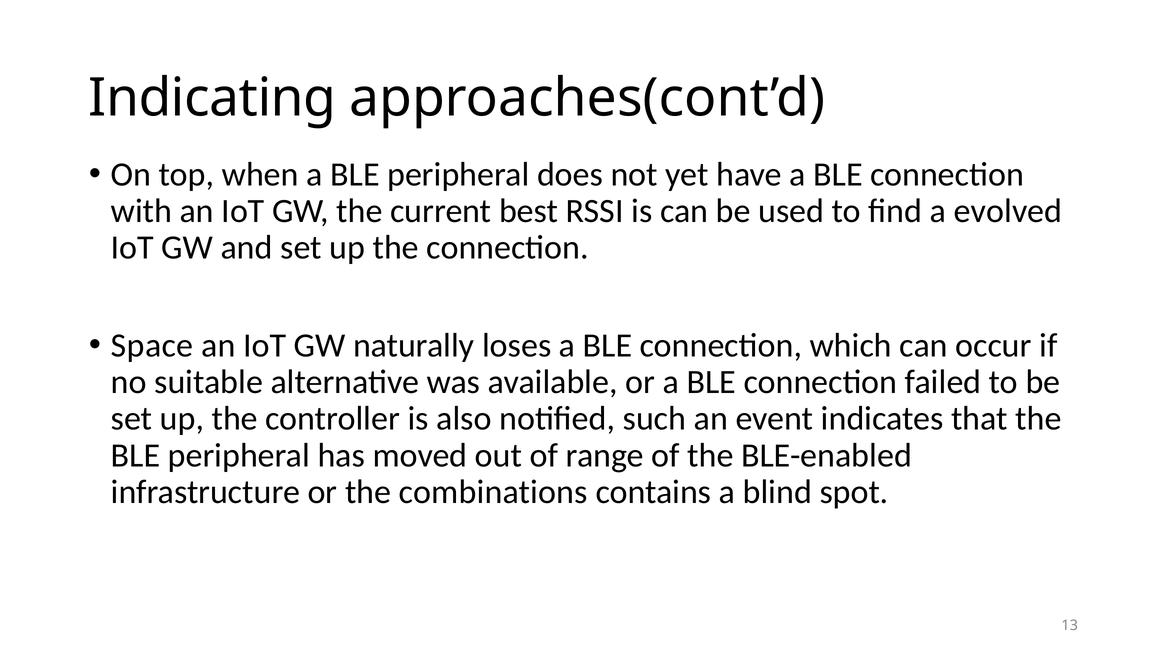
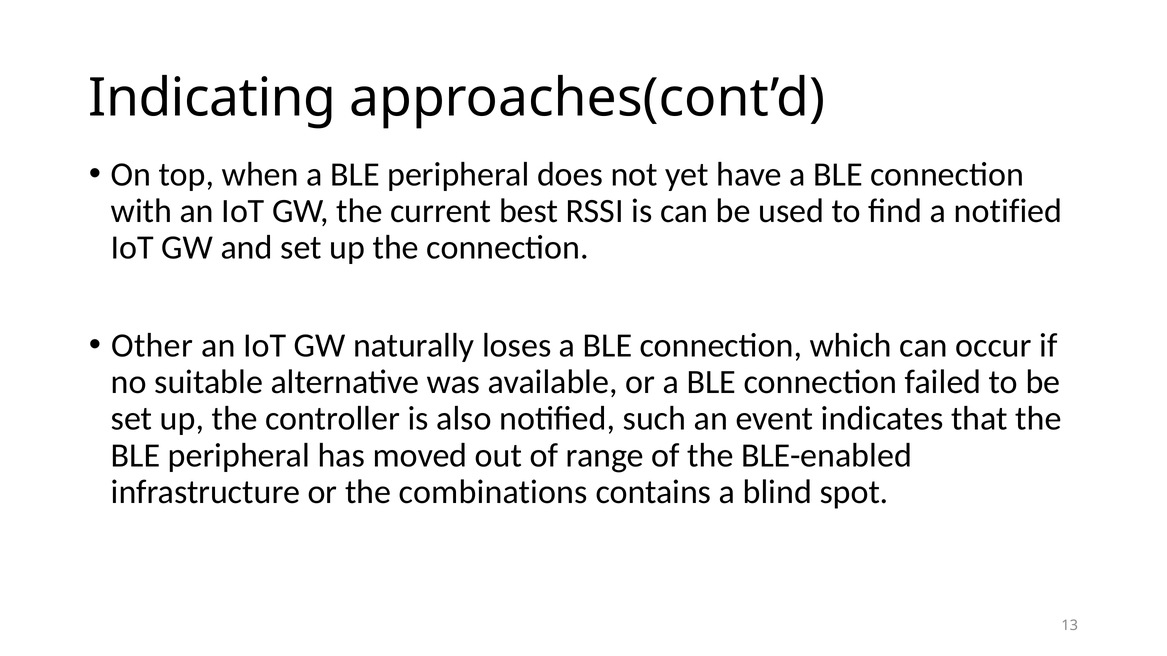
a evolved: evolved -> notified
Space: Space -> Other
